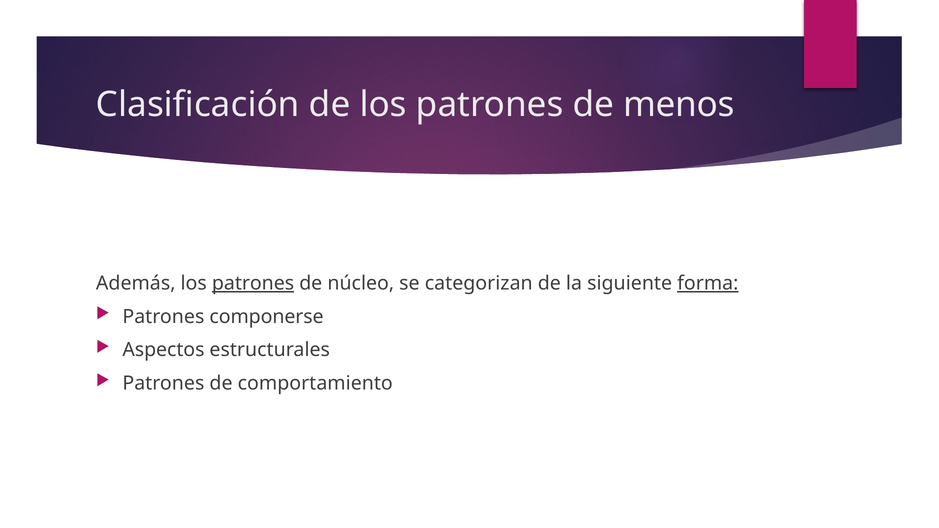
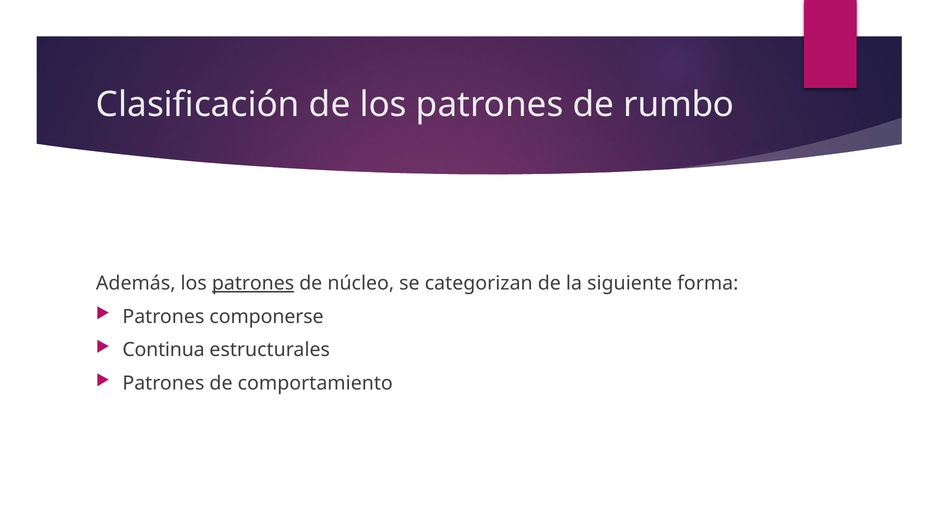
menos: menos -> rumbo
forma underline: present -> none
Aspectos: Aspectos -> Continua
